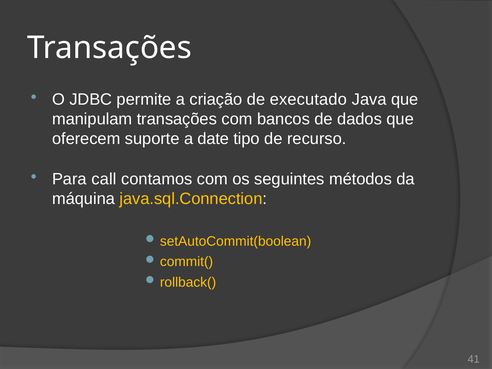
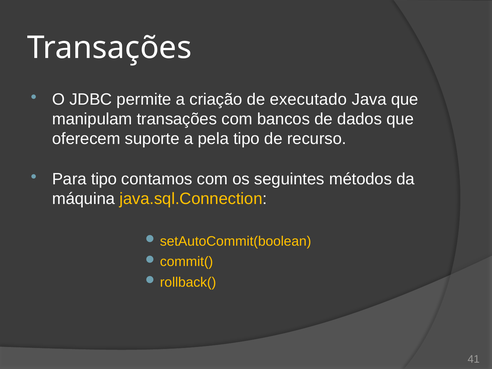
date: date -> pela
Para call: call -> tipo
